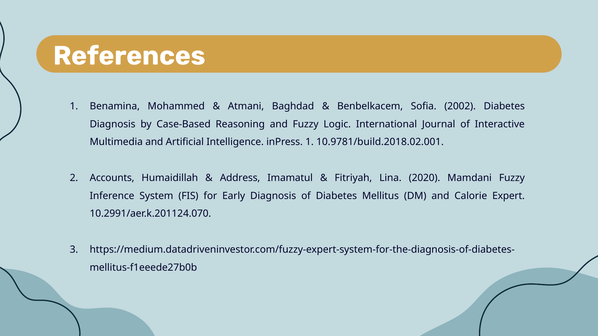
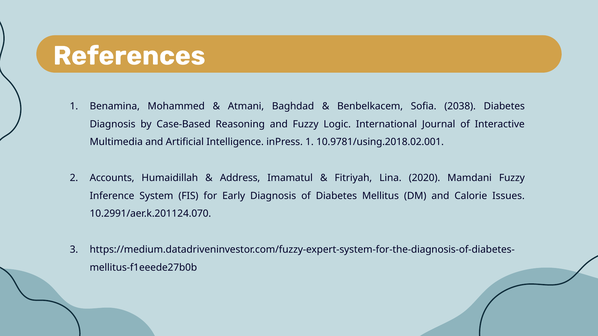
2002: 2002 -> 2038
10.9781/build.2018.02.001: 10.9781/build.2018.02.001 -> 10.9781/using.2018.02.001
Expert: Expert -> Issues
